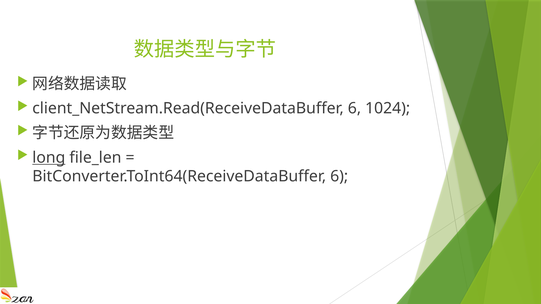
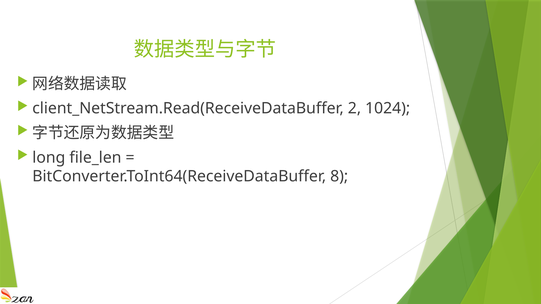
client_NetStream.Read(ReceiveDataBuffer 6: 6 -> 2
long underline: present -> none
BitConverter.ToInt64(ReceiveDataBuffer 6: 6 -> 8
